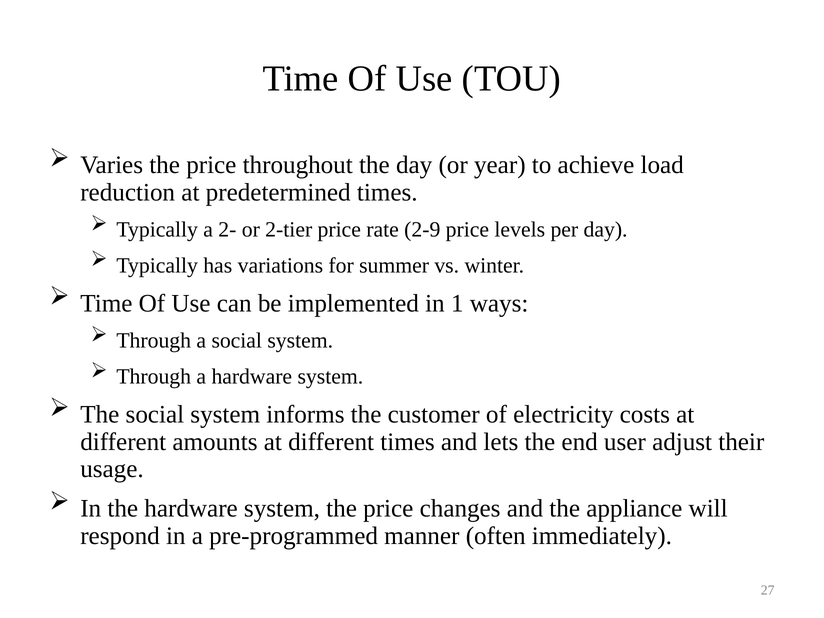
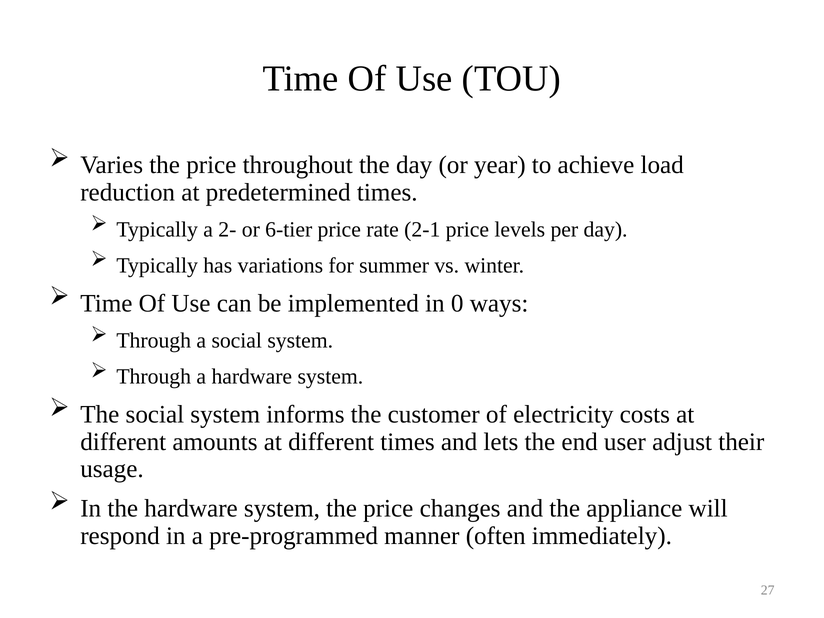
2-tier: 2-tier -> 6-tier
2-9: 2-9 -> 2-1
1: 1 -> 0
